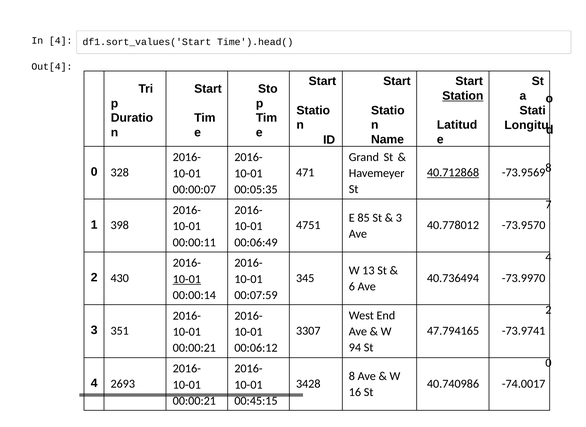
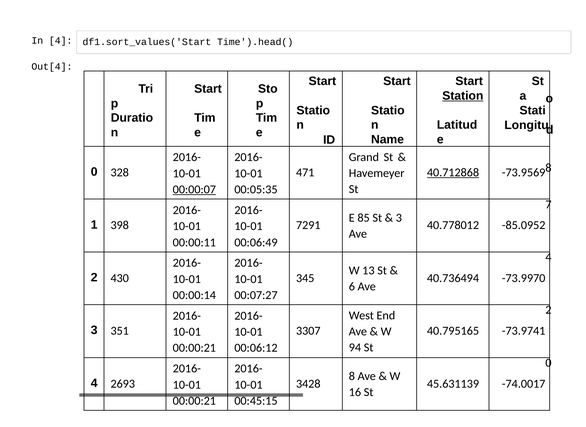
00:00:07 underline: none -> present
4751: 4751 -> 7291
-73.9570: -73.9570 -> -85.0952
10-01 at (187, 279) underline: present -> none
00:07:59: 00:07:59 -> 00:07:27
47.794165: 47.794165 -> 40.795165
40.740986: 40.740986 -> 45.631139
